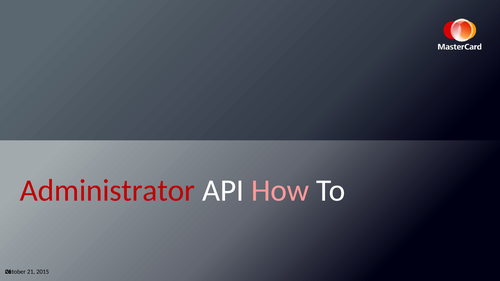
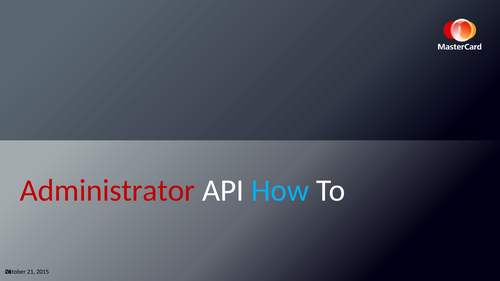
How colour: pink -> light blue
